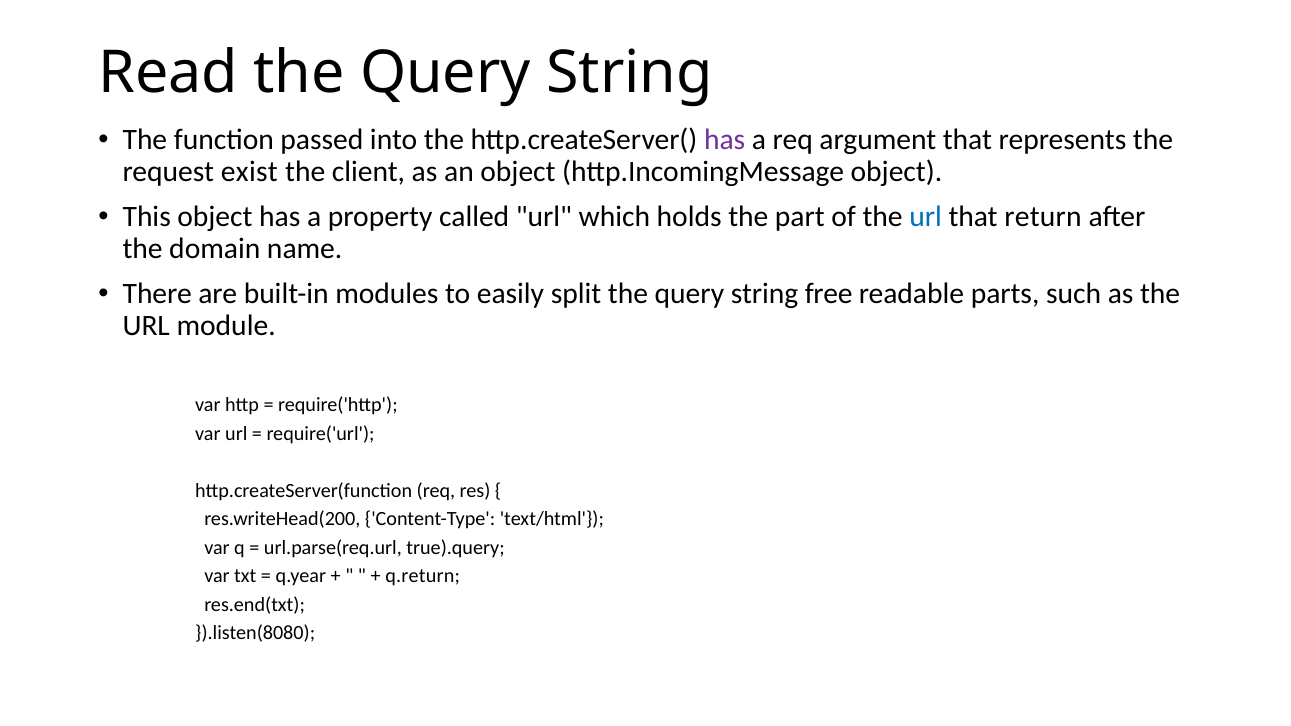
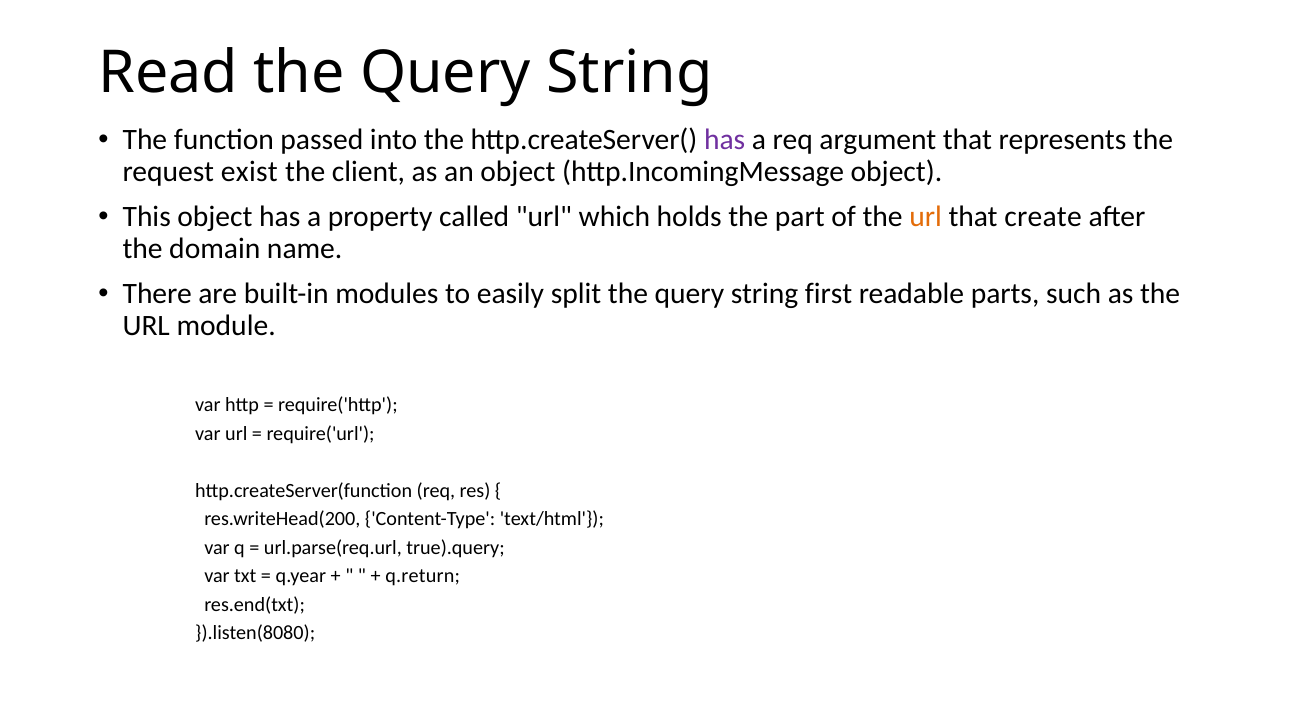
url at (926, 217) colour: blue -> orange
return: return -> create
free: free -> first
